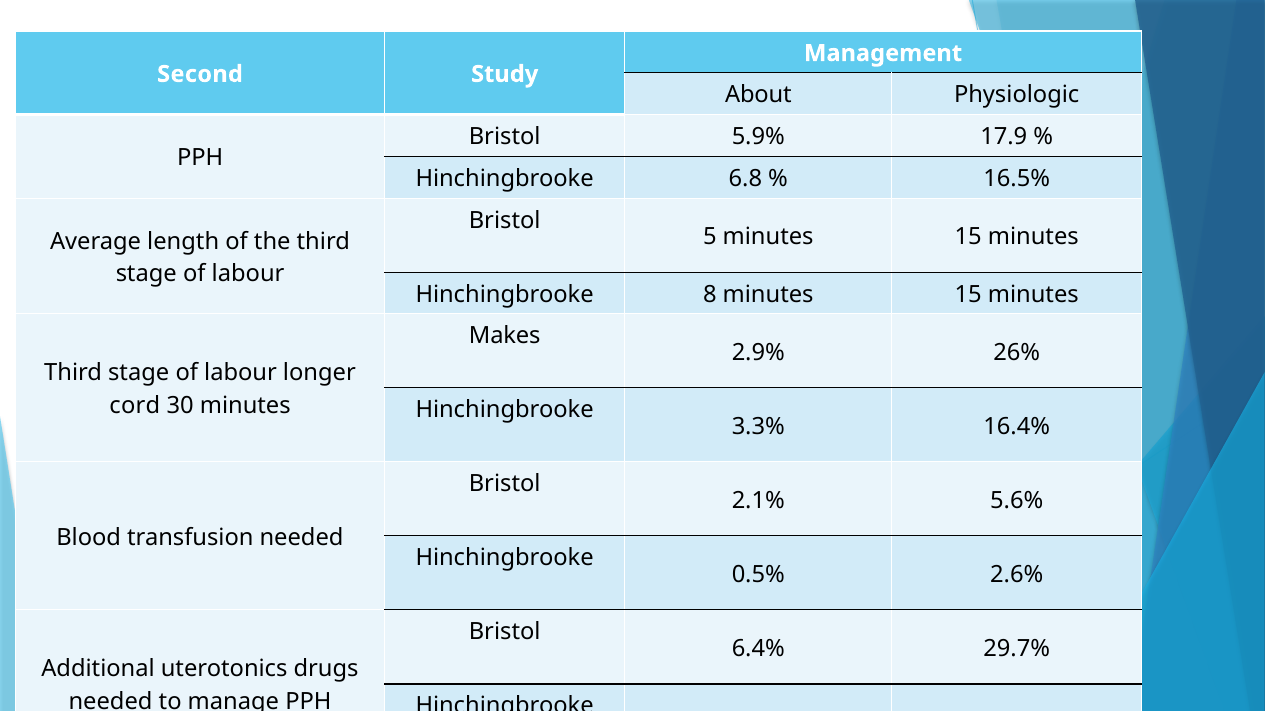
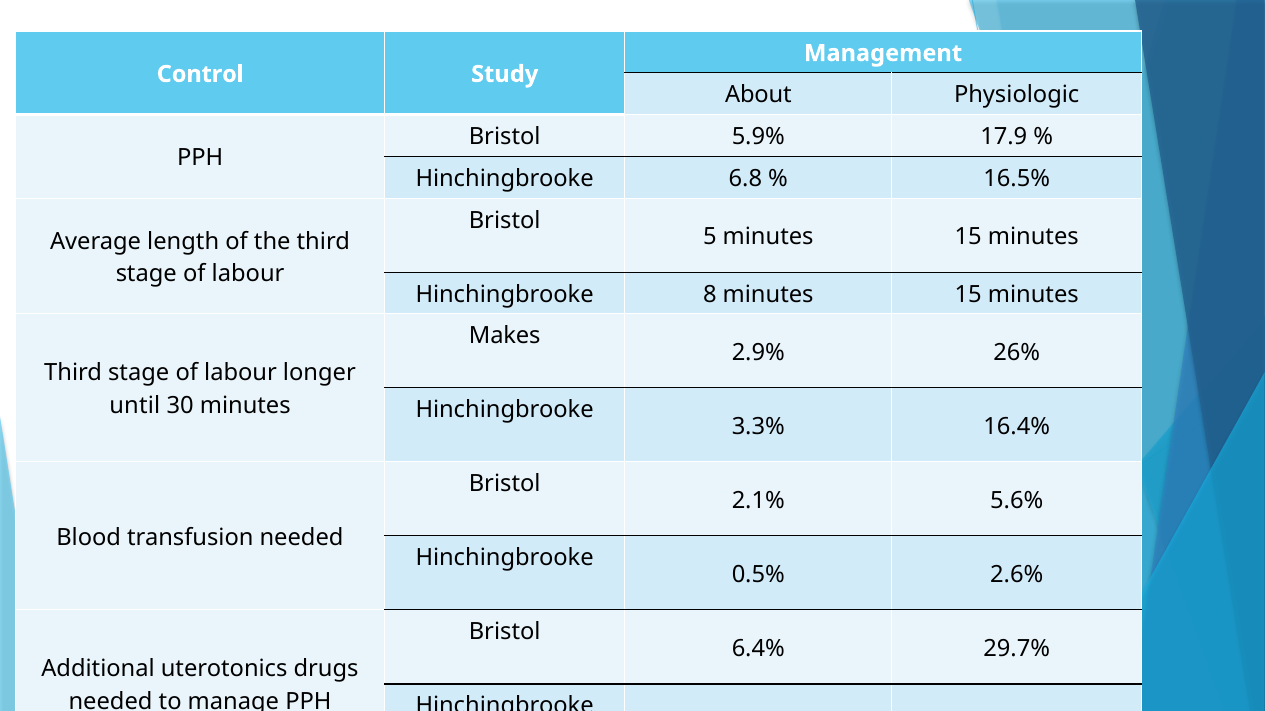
Second: Second -> Control
cord: cord -> until
